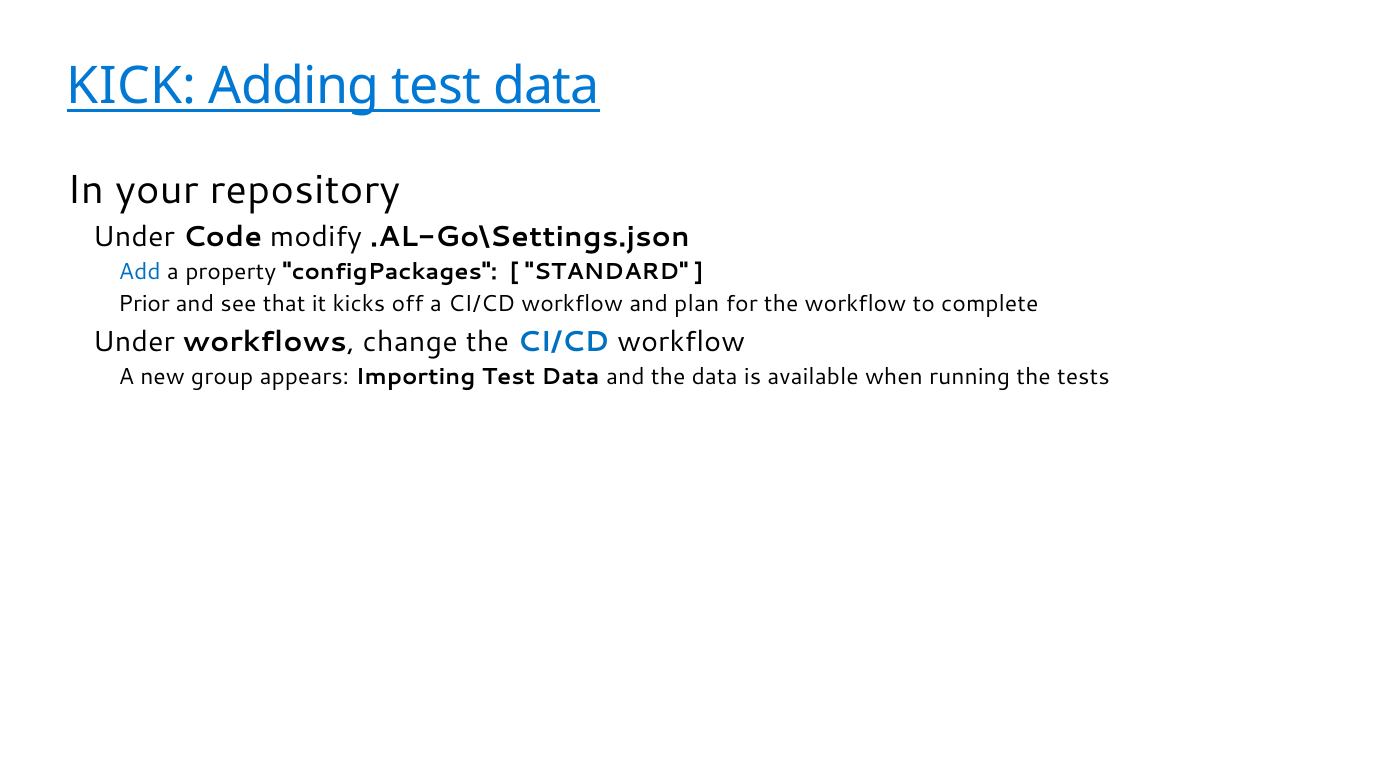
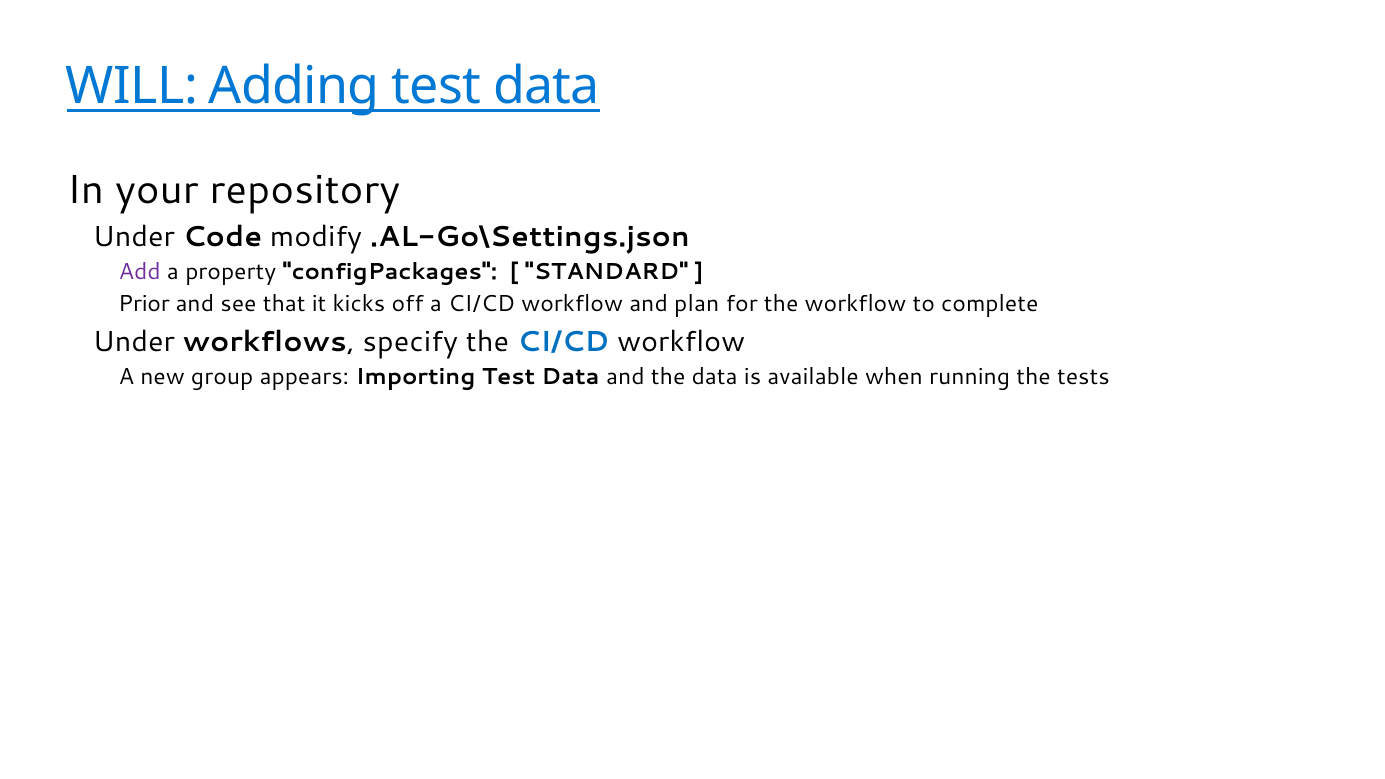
KICK: KICK -> WILL
Add colour: blue -> purple
change: change -> specify
